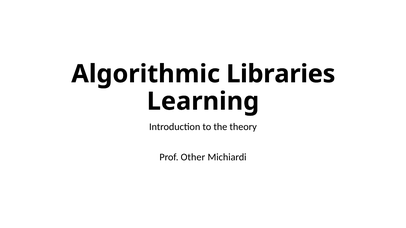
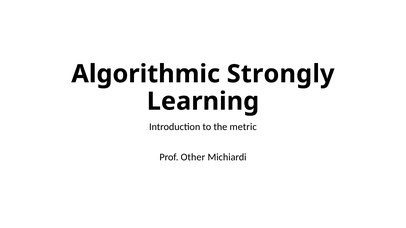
Libraries: Libraries -> Strongly
theory: theory -> metric
